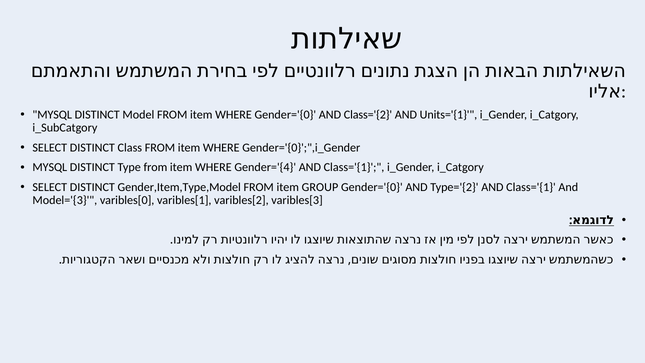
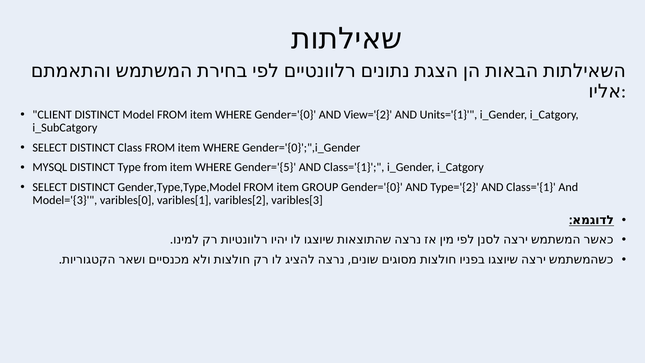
MYSQL at (52, 115): MYSQL -> CLIENT
Class='{2: Class='{2 -> View='{2
Gender='{4: Gender='{4 -> Gender='{5
Gender,Item,Type,Model: Gender,Item,Type,Model -> Gender,Type,Type,Model
